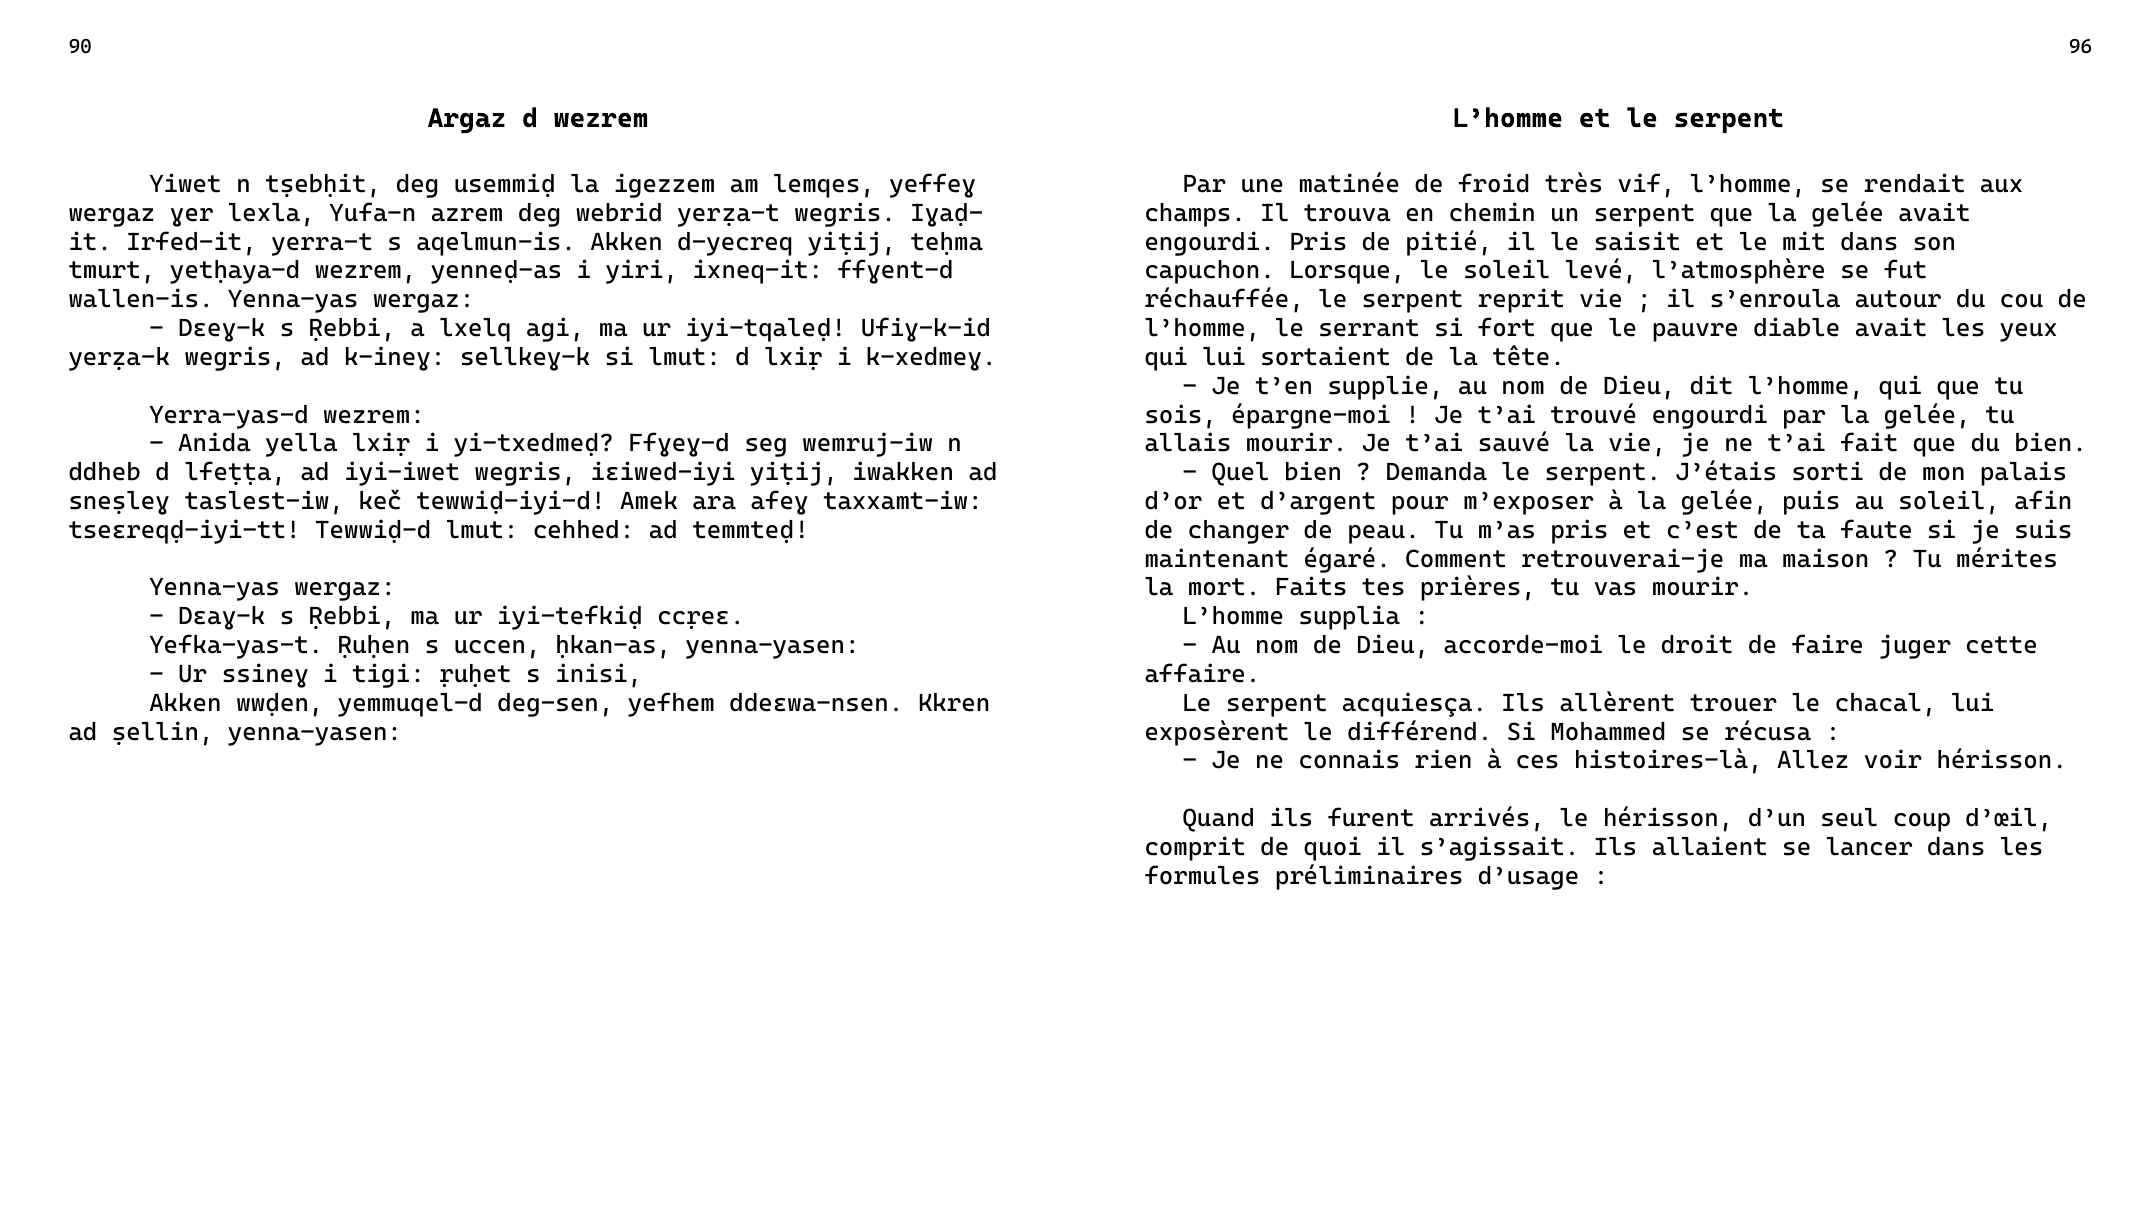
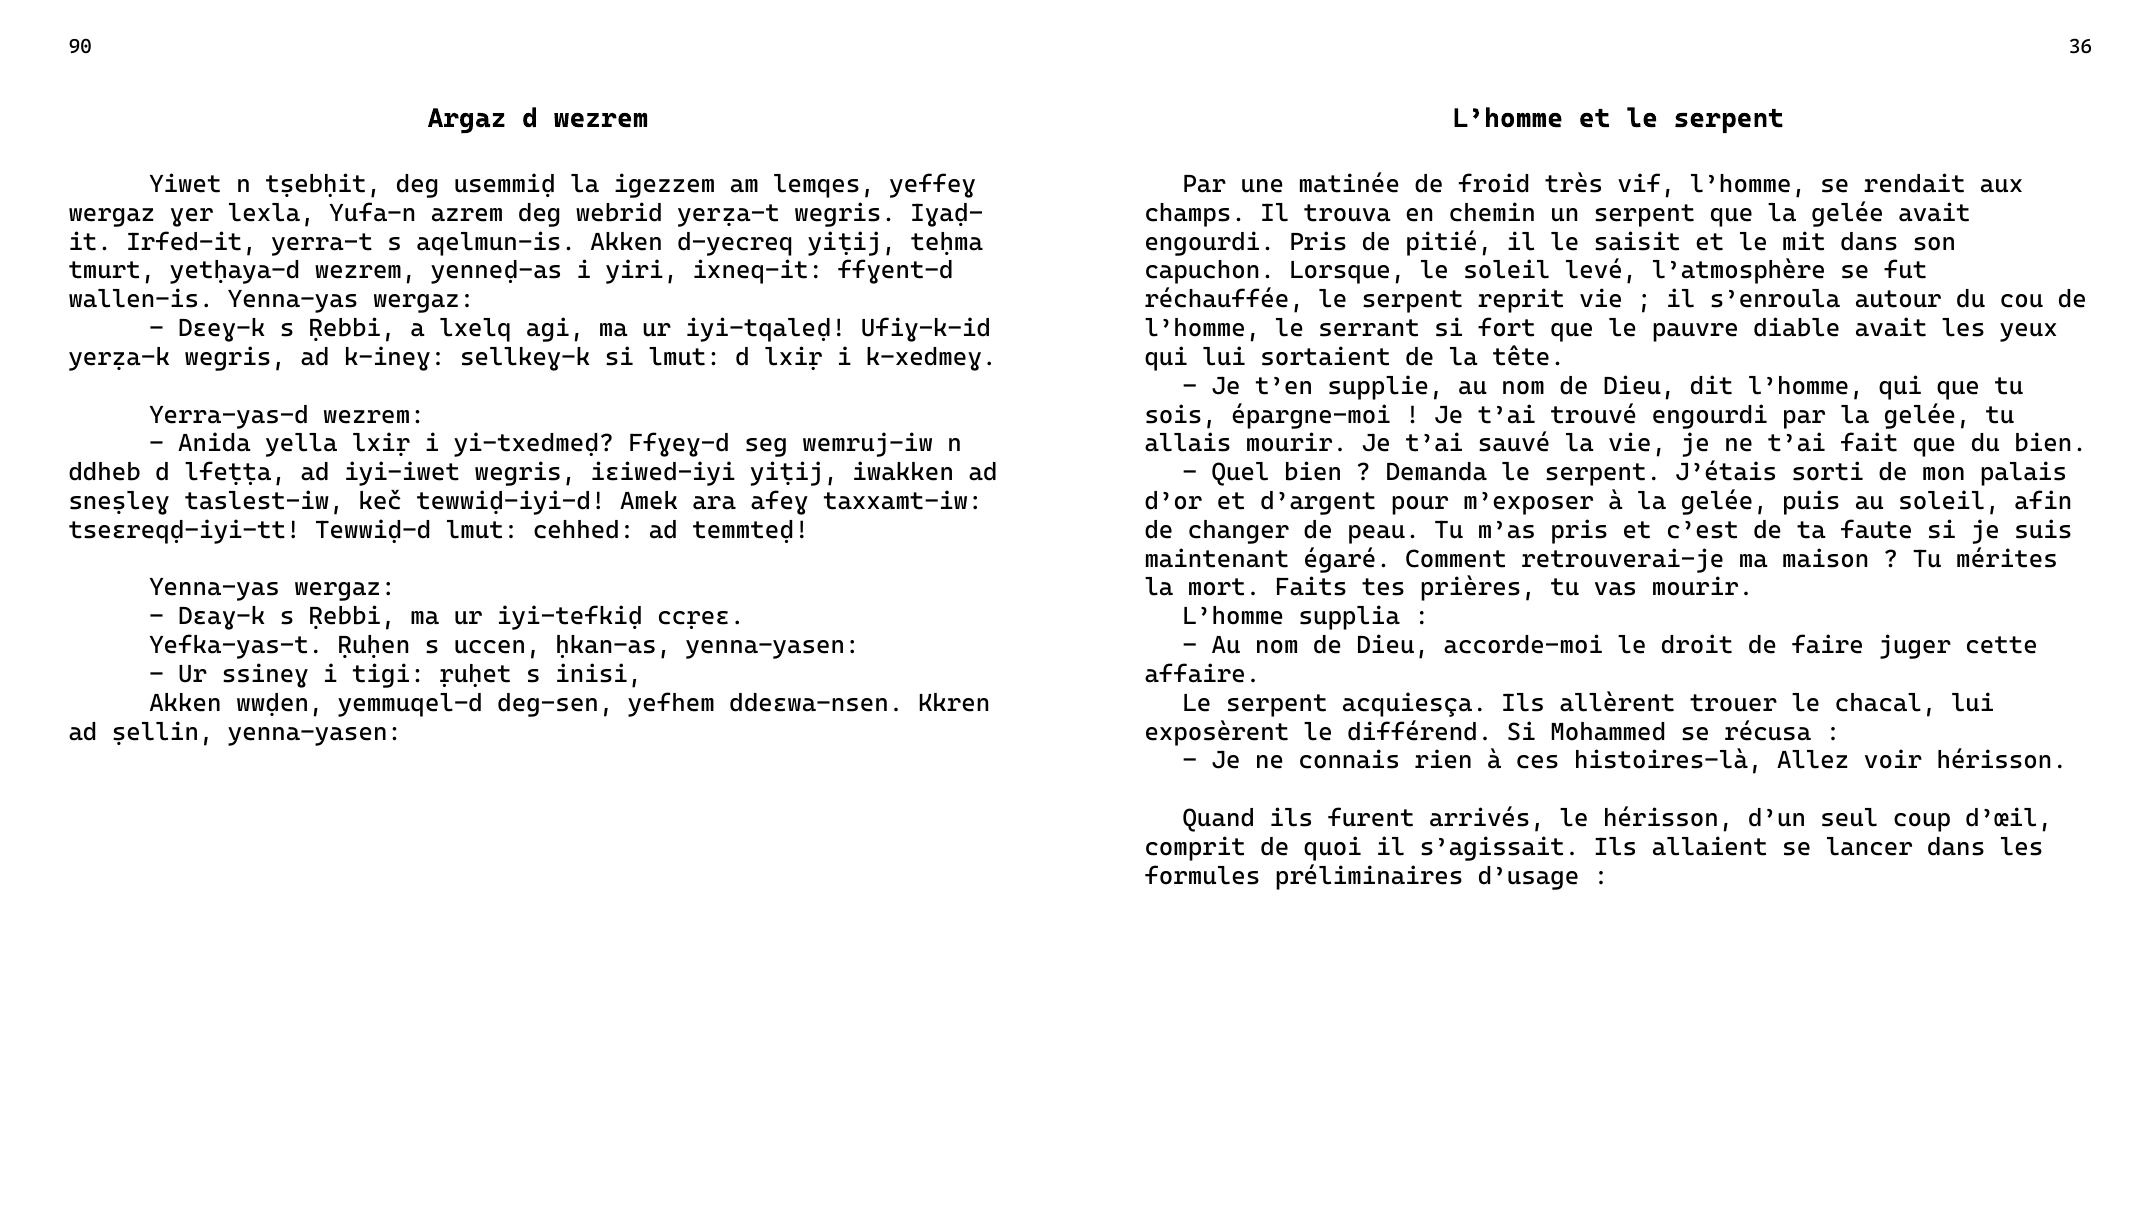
96: 96 -> 36
